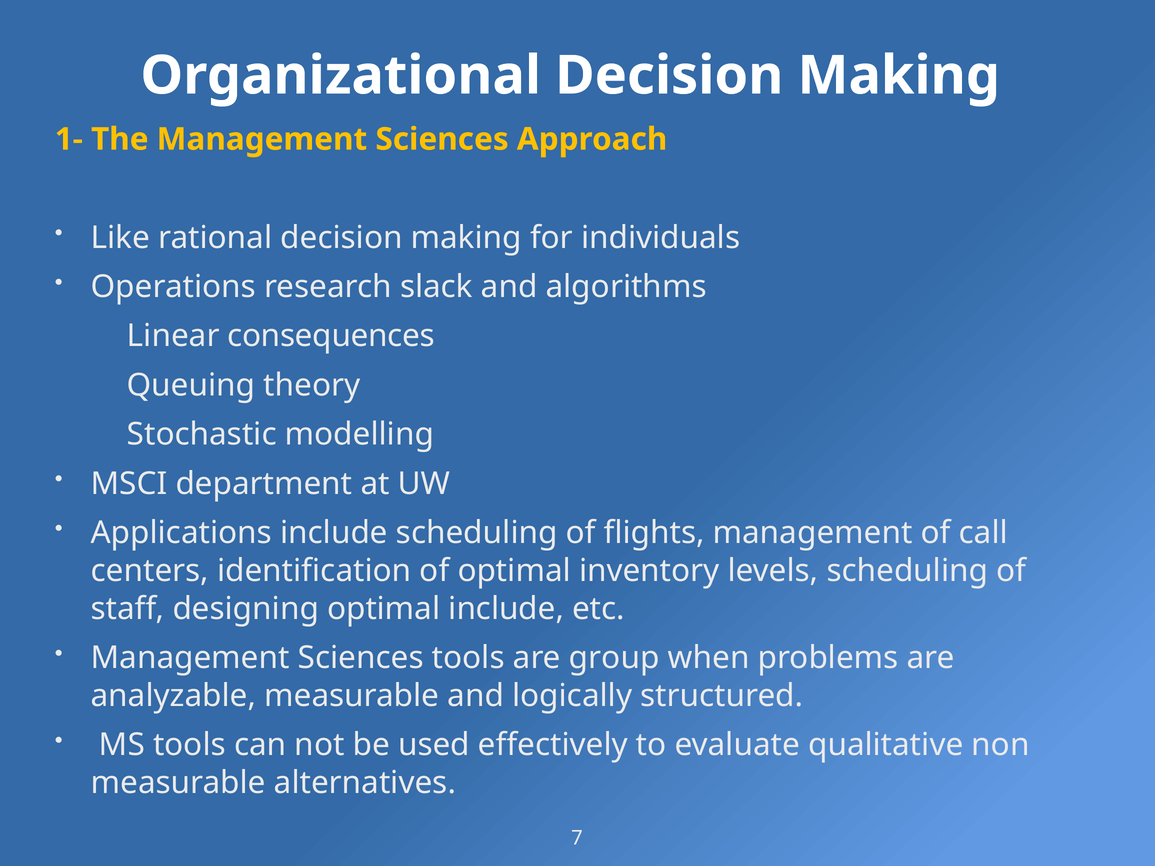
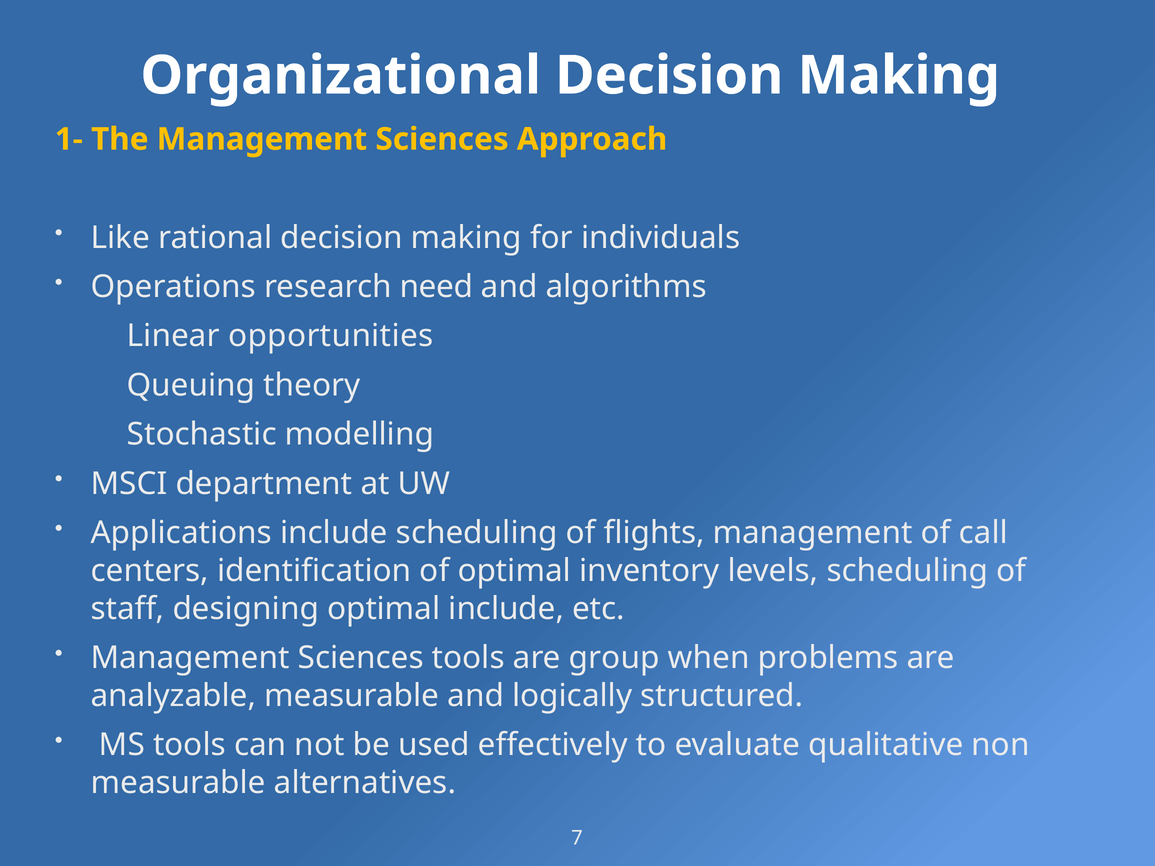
slack: slack -> need
consequences: consequences -> opportunities
